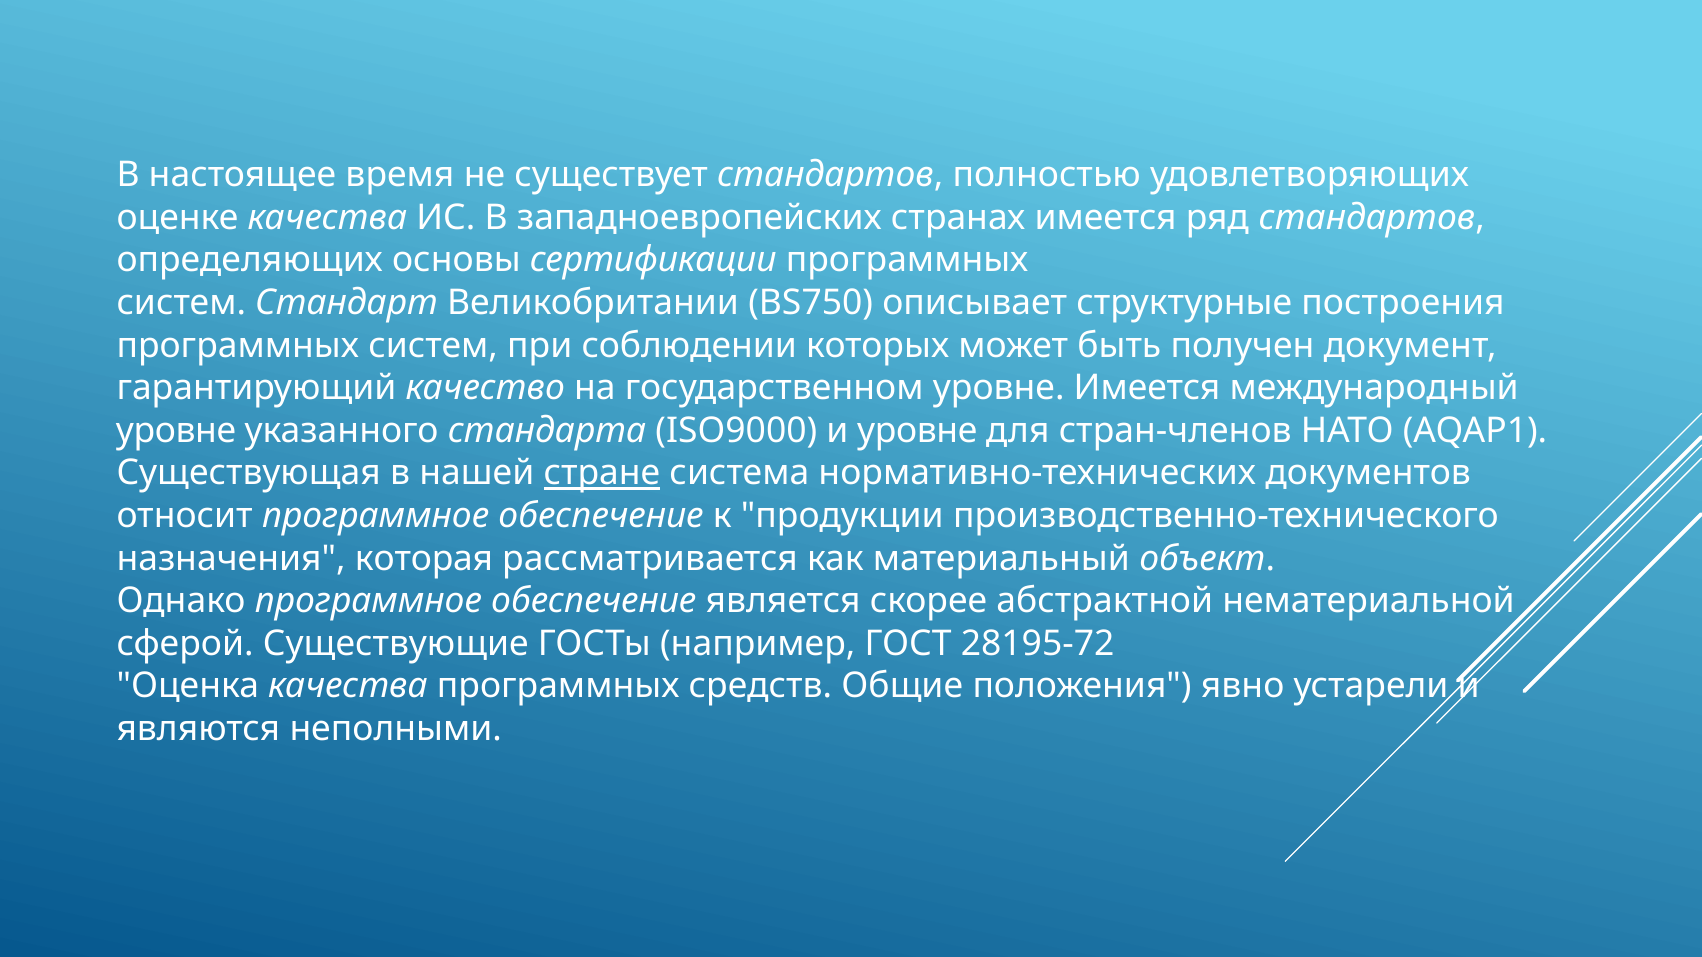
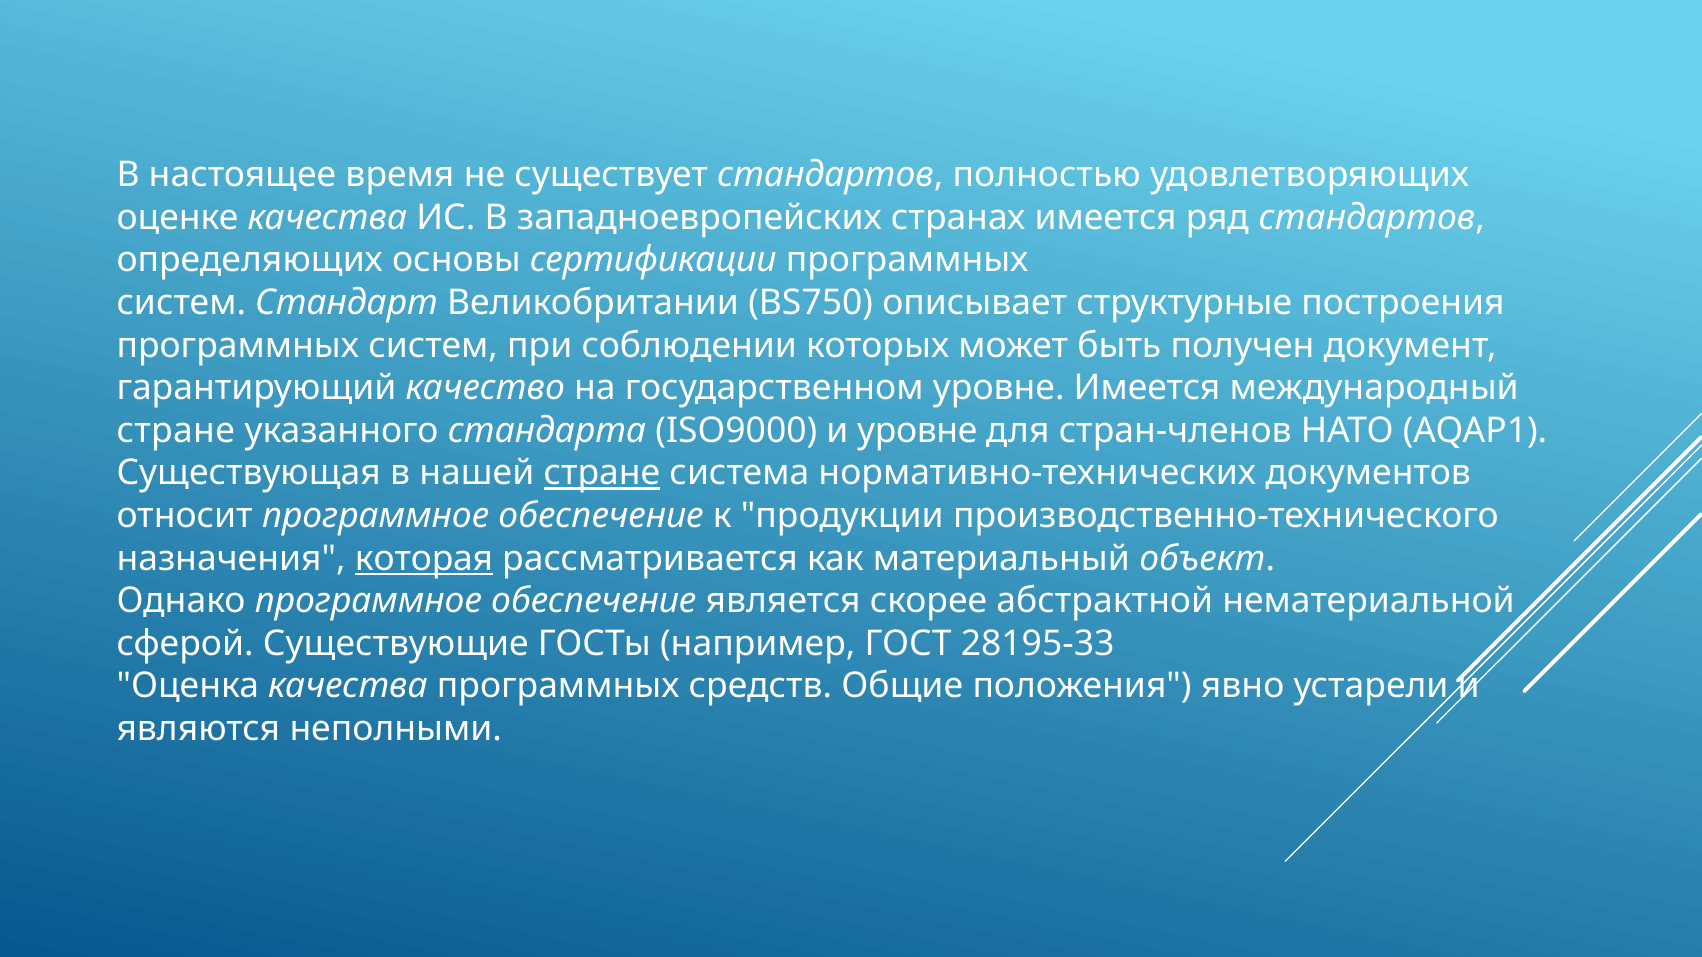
уровне at (176, 431): уровне -> стране
которая underline: none -> present
28195-72: 28195-72 -> 28195-33
